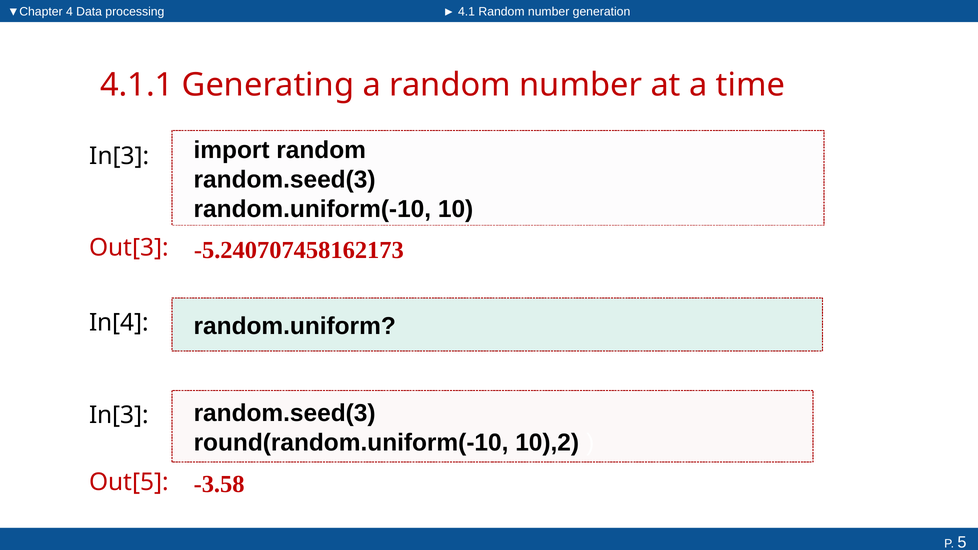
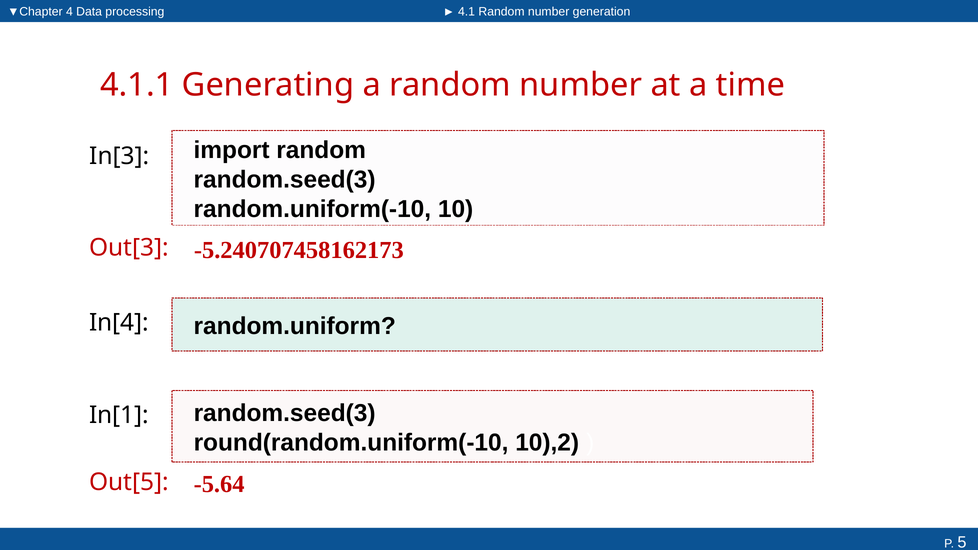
In[3 at (119, 415): In[3 -> In[1
-3.58: -3.58 -> -5.64
